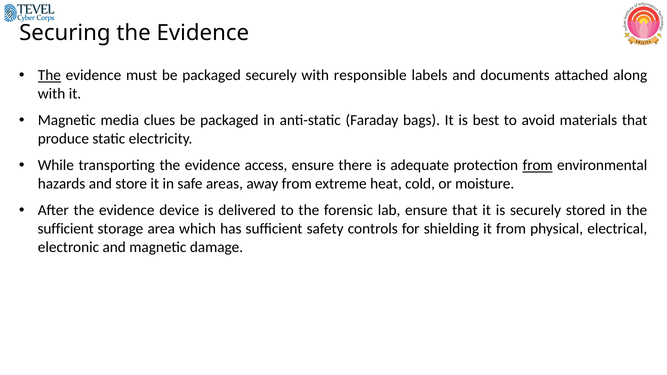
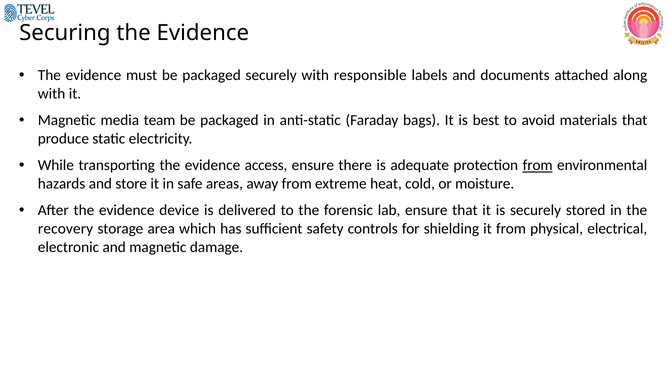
The at (49, 75) underline: present -> none
clues: clues -> team
sufficient at (66, 229): sufficient -> recovery
